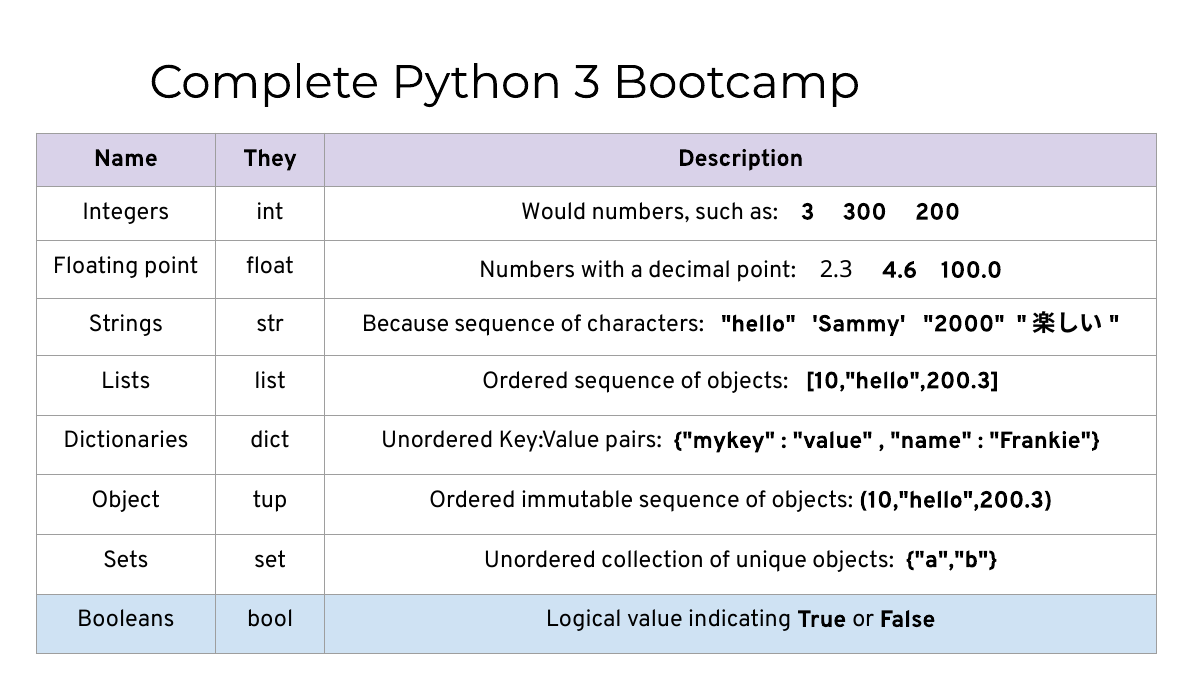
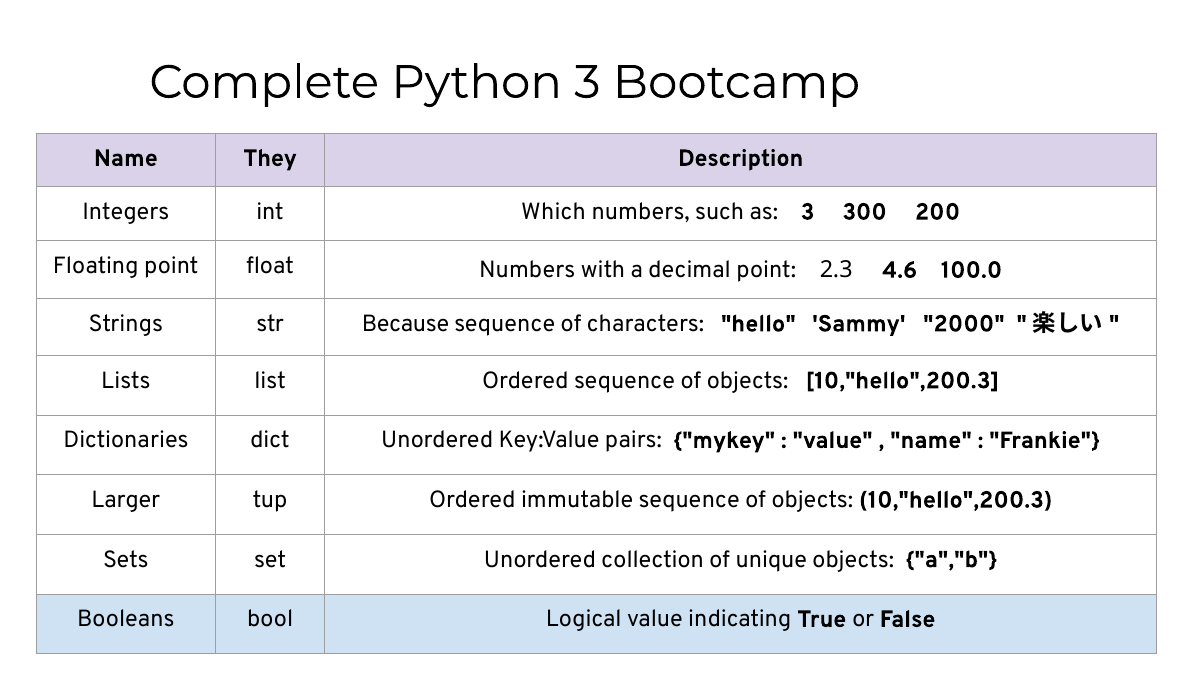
Would: Would -> Which
Object: Object -> Larger
